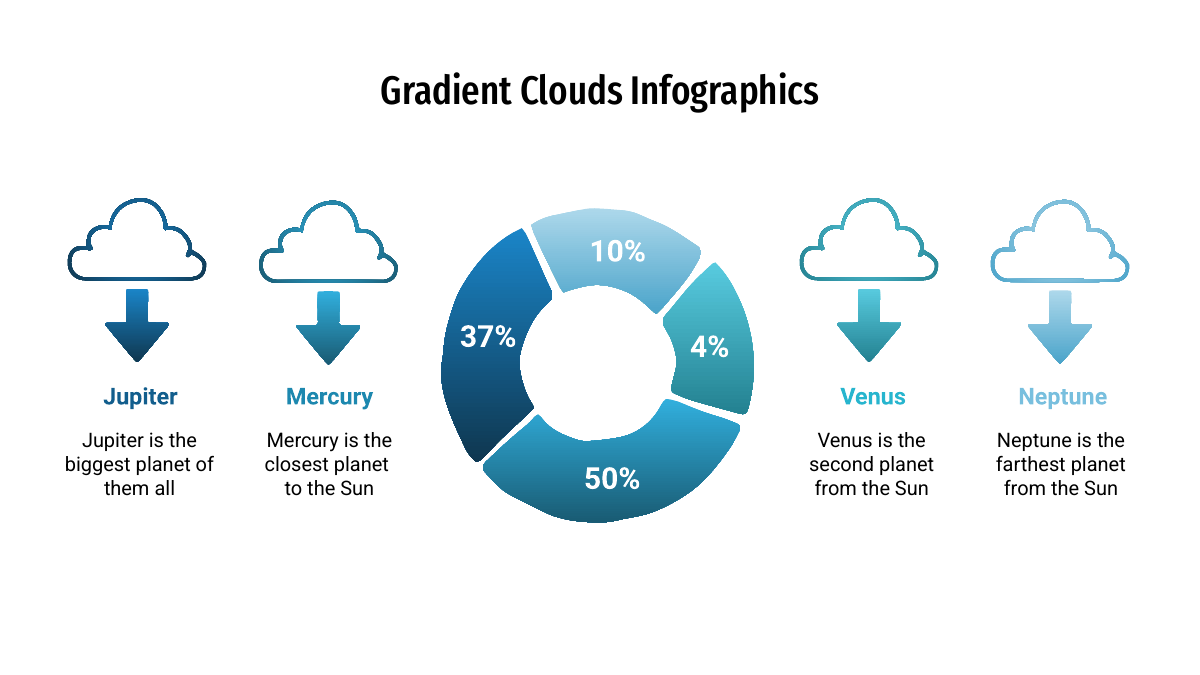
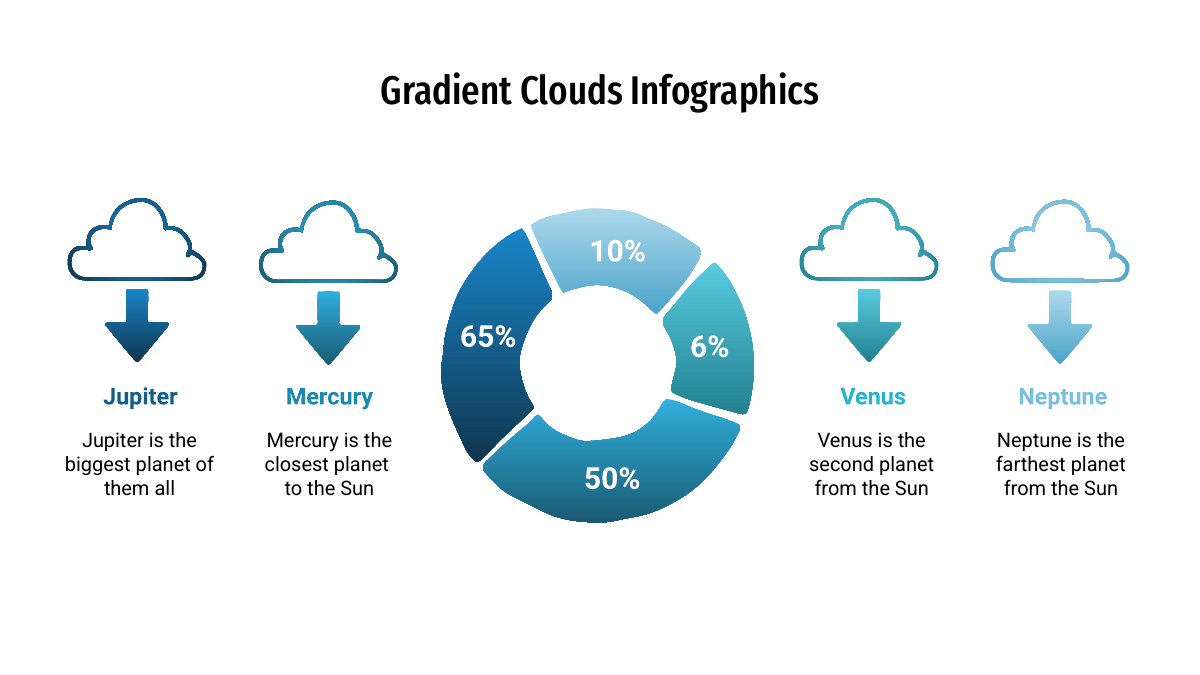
37%: 37% -> 65%
4%: 4% -> 6%
